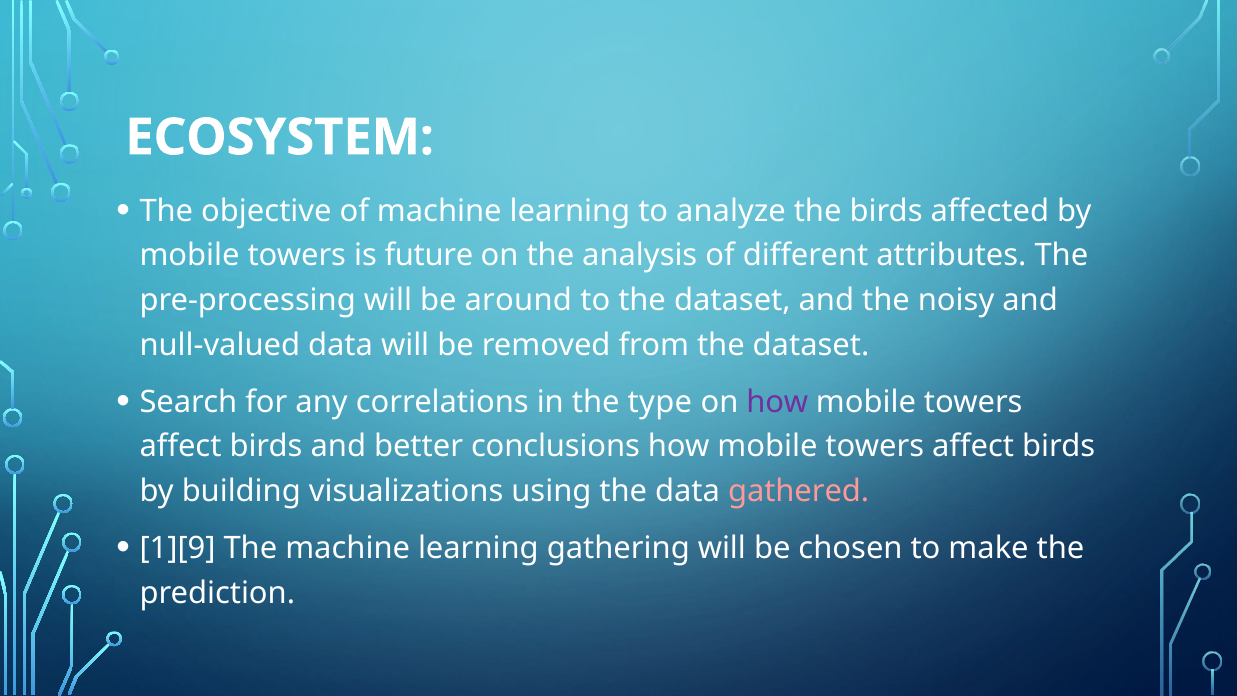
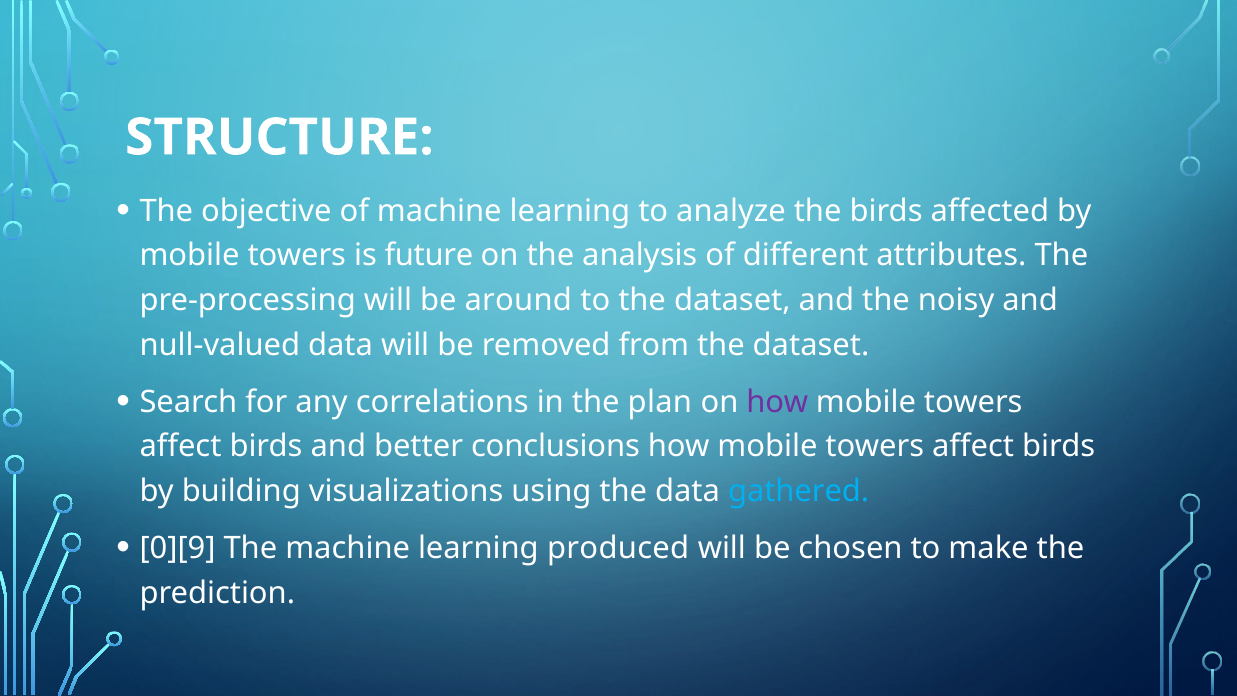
ECOSYSTEM: ECOSYSTEM -> STRUCTURE
type: type -> plan
gathered colour: pink -> light blue
1][9: 1][9 -> 0][9
gathering: gathering -> produced
